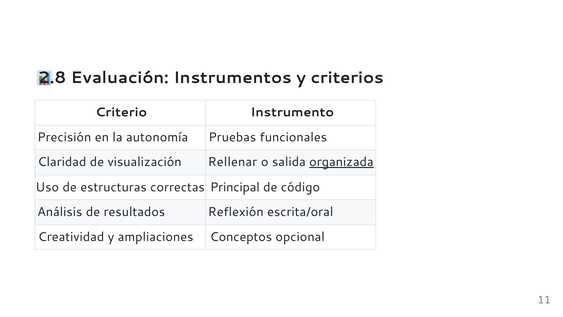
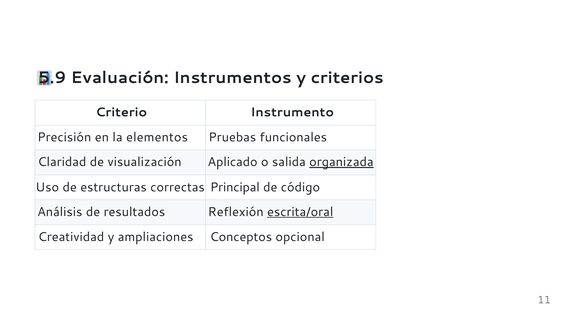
2.8: 2.8 -> 5.9
autonomía: autonomía -> elementos
Rellenar: Rellenar -> Aplicado
escrita/oral underline: none -> present
